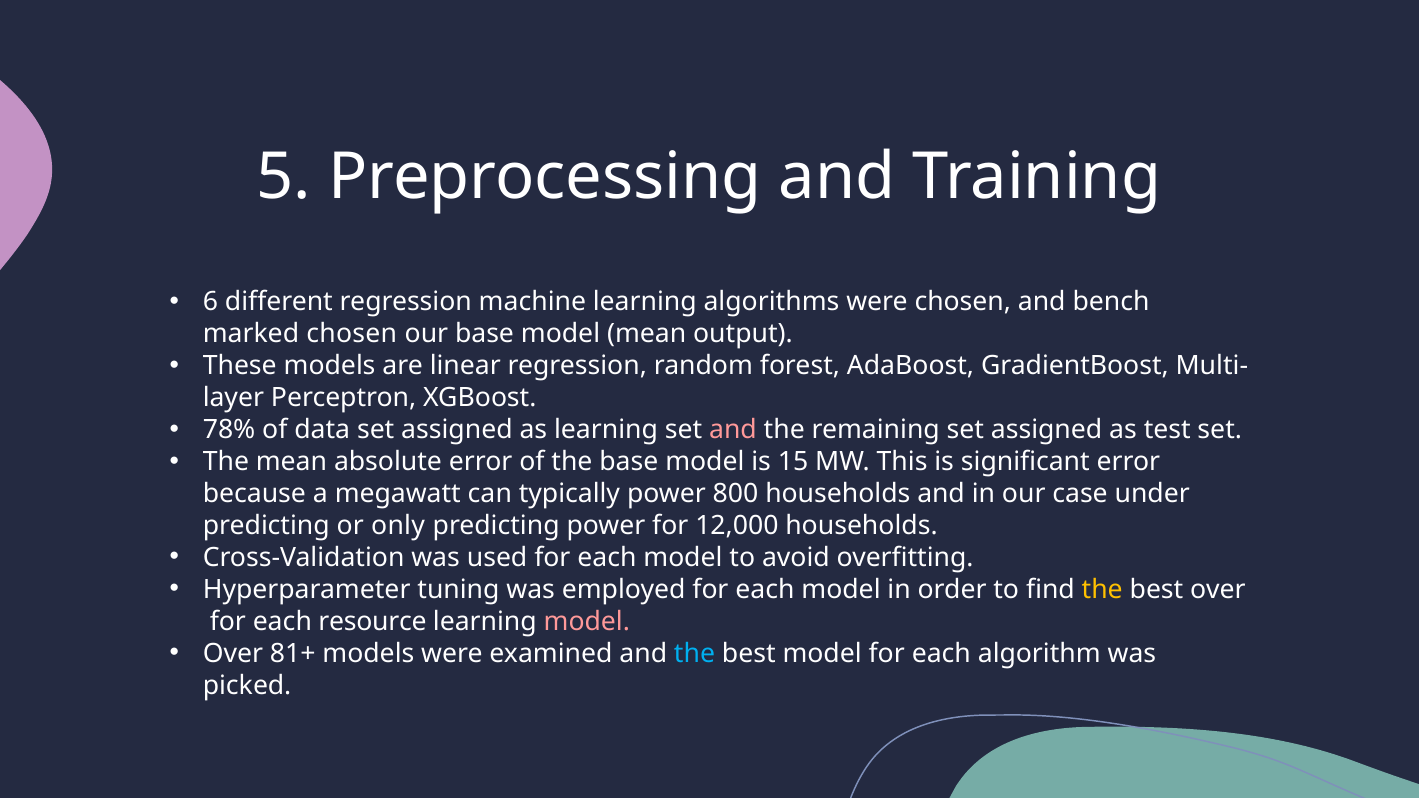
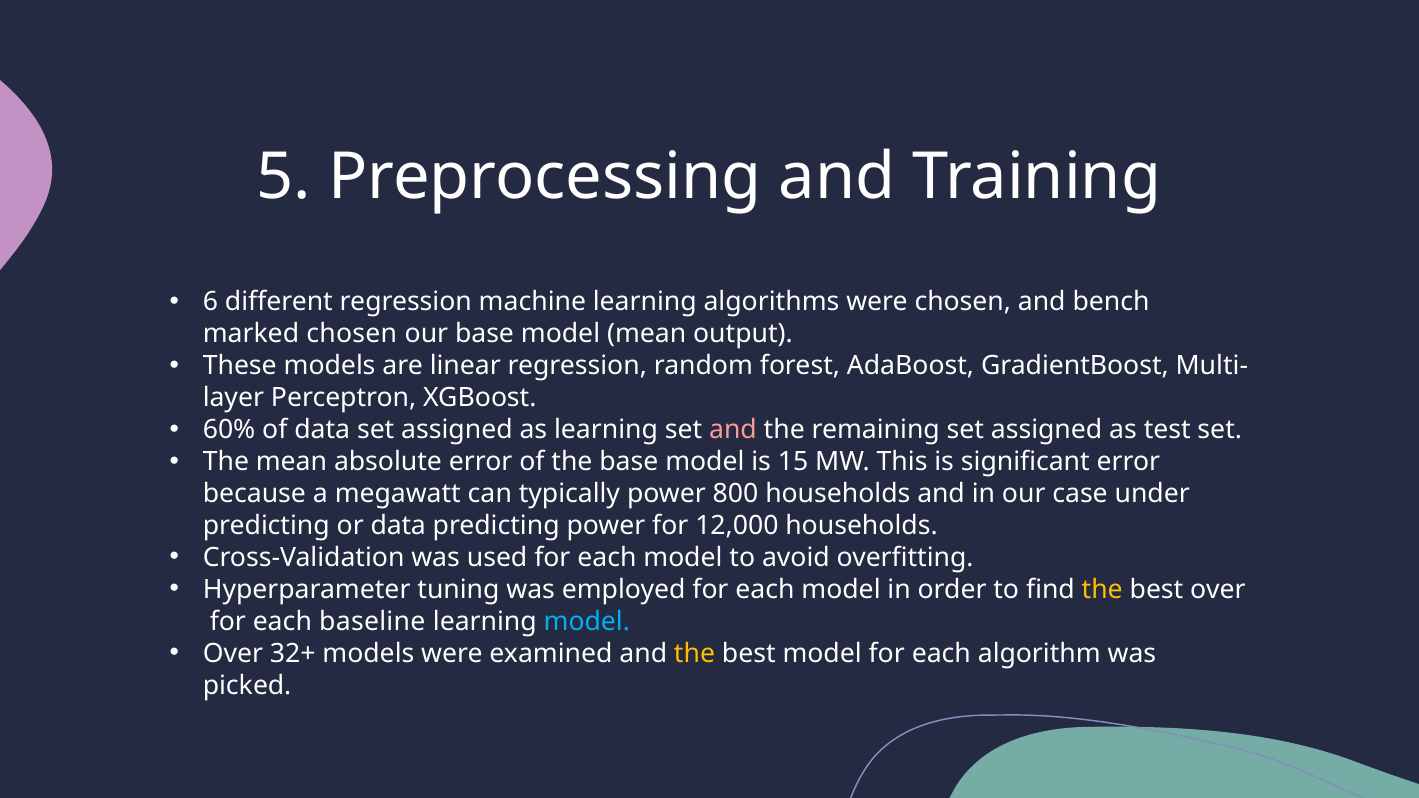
78%: 78% -> 60%
or only: only -> data
resource: resource -> baseline
model at (587, 622) colour: pink -> light blue
81+: 81+ -> 32+
the at (695, 653) colour: light blue -> yellow
